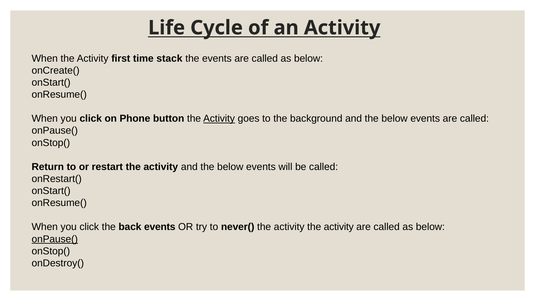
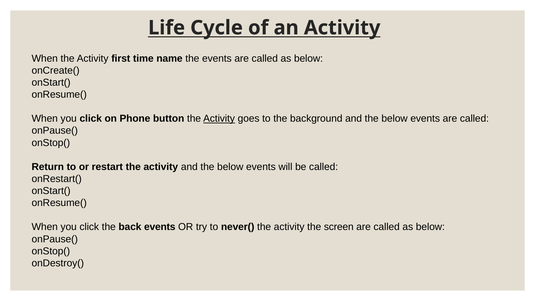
stack: stack -> name
activity the activity: activity -> screen
onPause( at (55, 239) underline: present -> none
